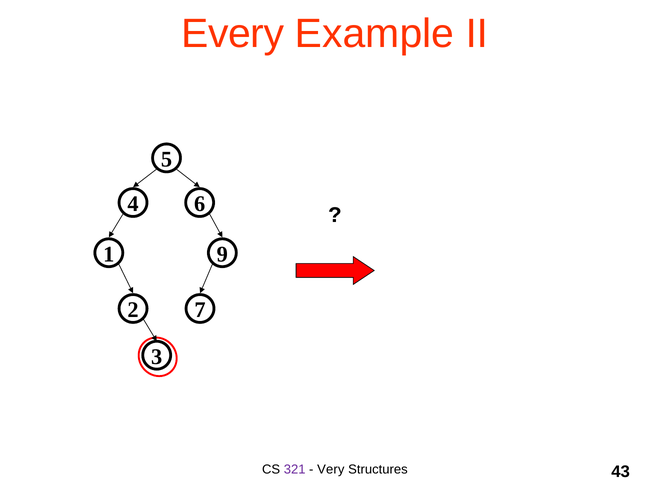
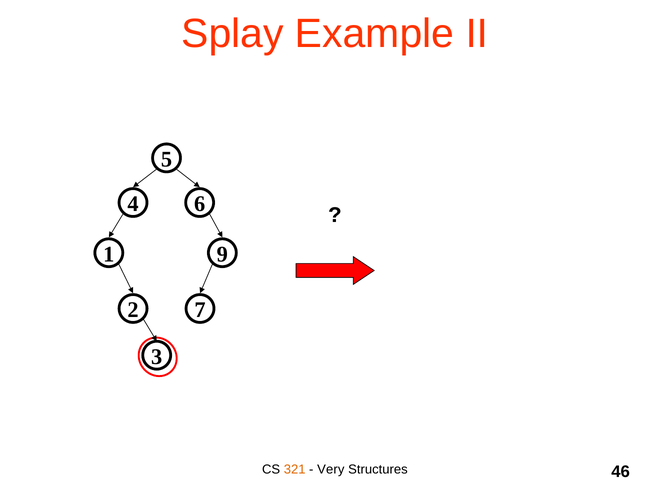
Every: Every -> Splay
321 colour: purple -> orange
43: 43 -> 46
